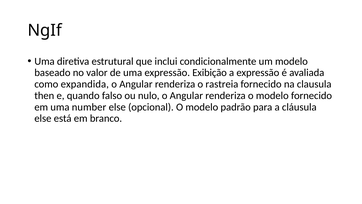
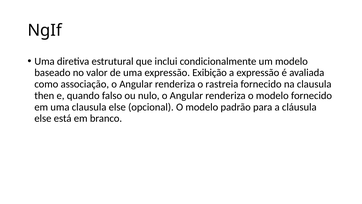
expandida: expandida -> associação
uma number: number -> clausula
